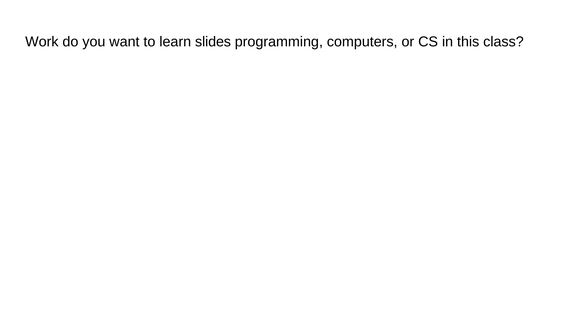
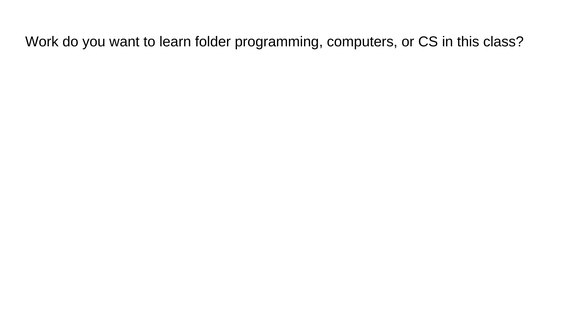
slides: slides -> folder
